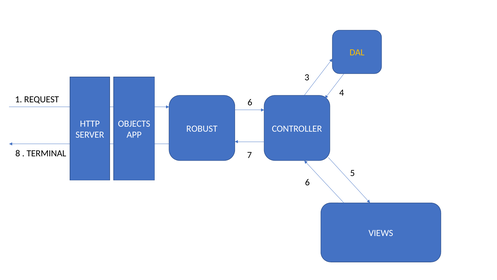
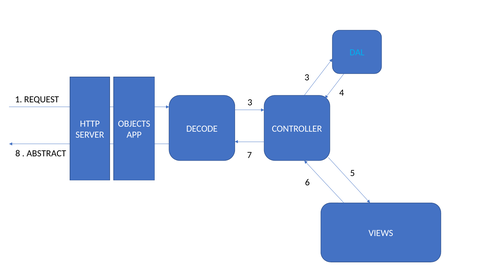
DAL colour: yellow -> light blue
REQUEST 6: 6 -> 3
ROBUST: ROBUST -> DECODE
TERMINAL: TERMINAL -> ABSTRACT
